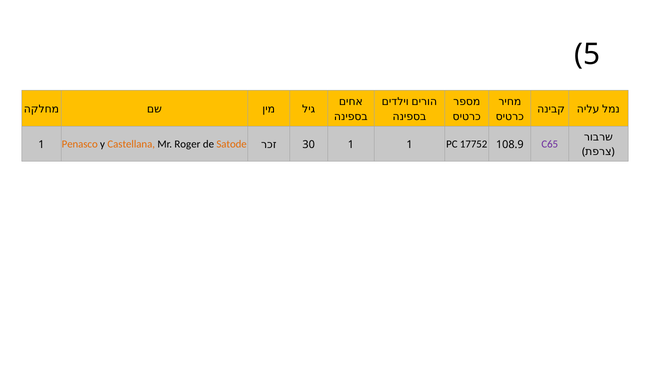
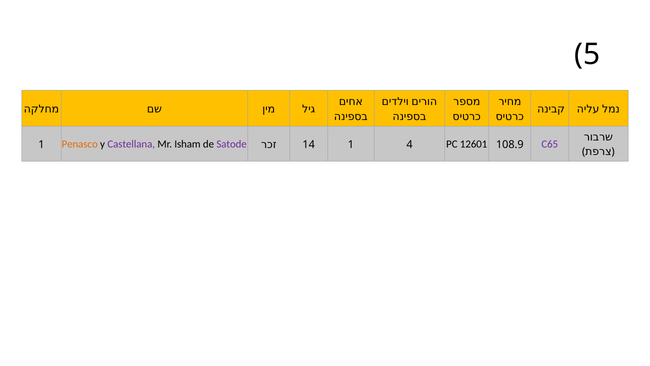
Castellana colour: orange -> purple
Roger: Roger -> Isham
Satode colour: orange -> purple
30: 30 -> 14
1 1: 1 -> 4
17752: 17752 -> 12601
